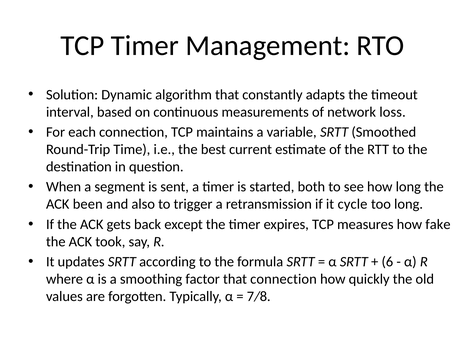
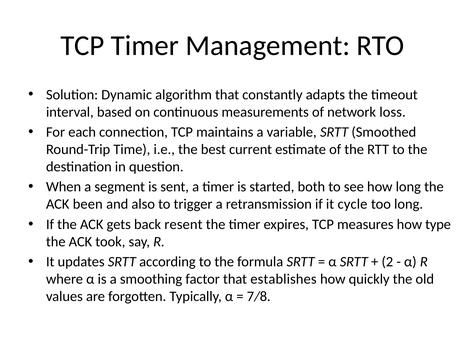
except: except -> resent
fake: fake -> type
6: 6 -> 2
that connection: connection -> establishes
